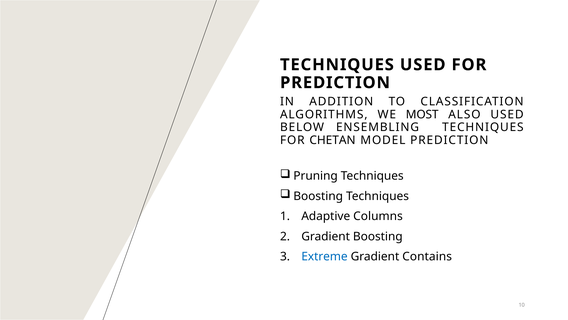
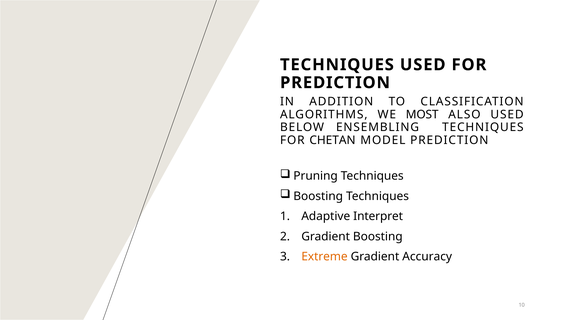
Columns: Columns -> Interpret
Extreme colour: blue -> orange
Contains: Contains -> Accuracy
